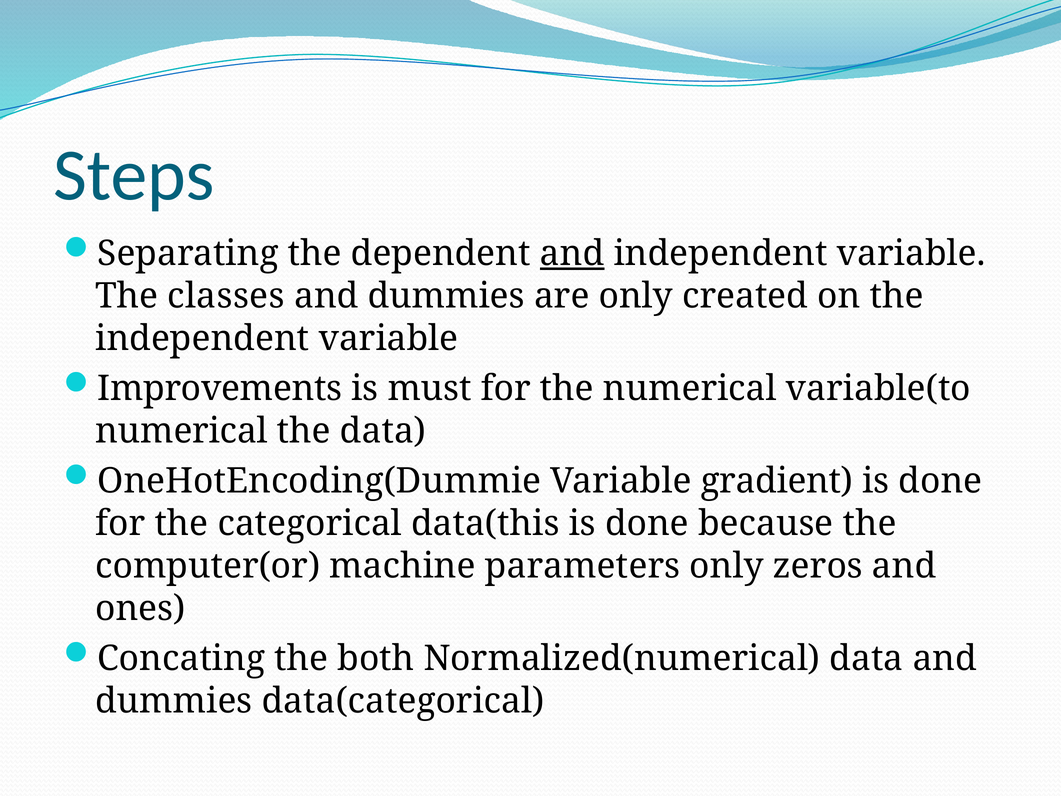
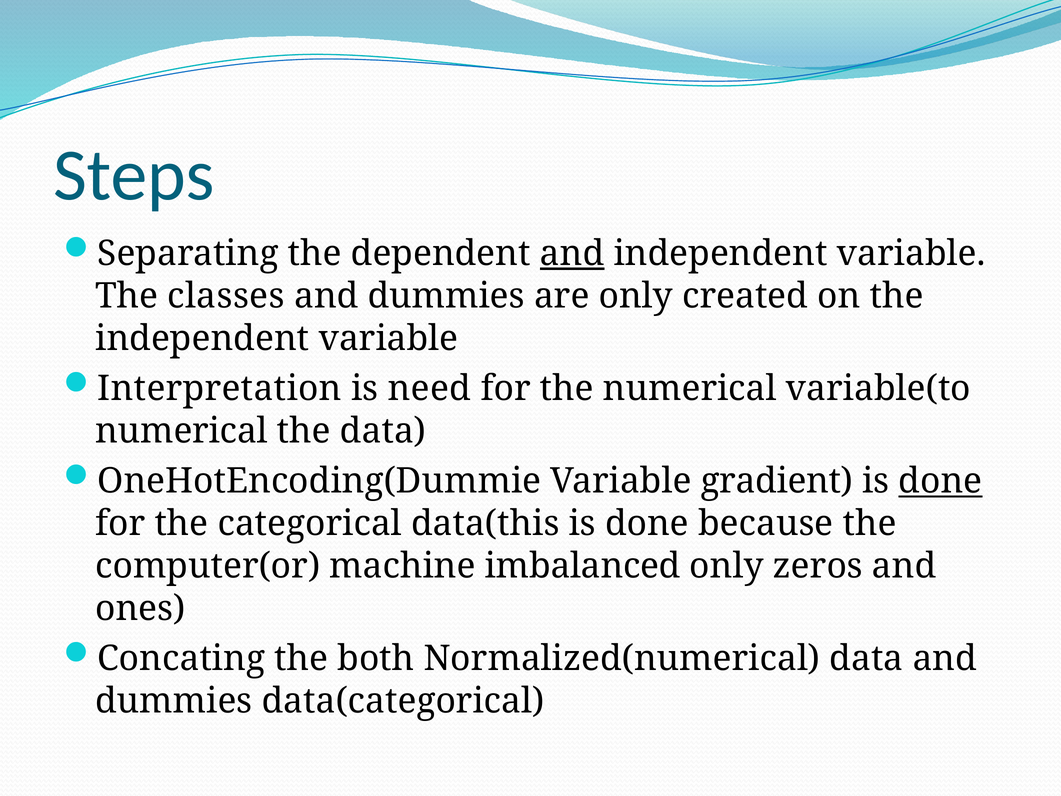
Improvements: Improvements -> Interpretation
must: must -> need
done at (940, 481) underline: none -> present
parameters: parameters -> imbalanced
